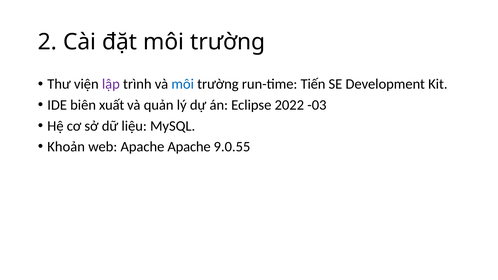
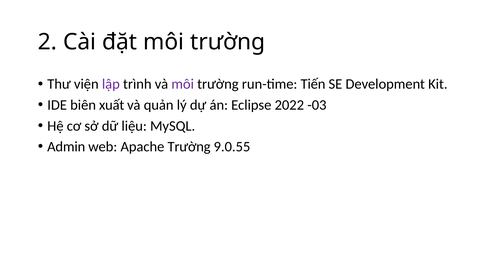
môi at (183, 84) colour: blue -> purple
Khoản: Khoản -> Admin
Apache Apache: Apache -> Trường
